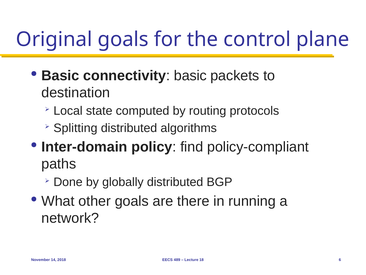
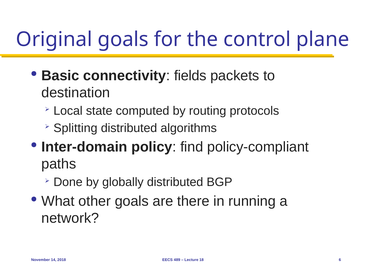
connectivity basic: basic -> fields
